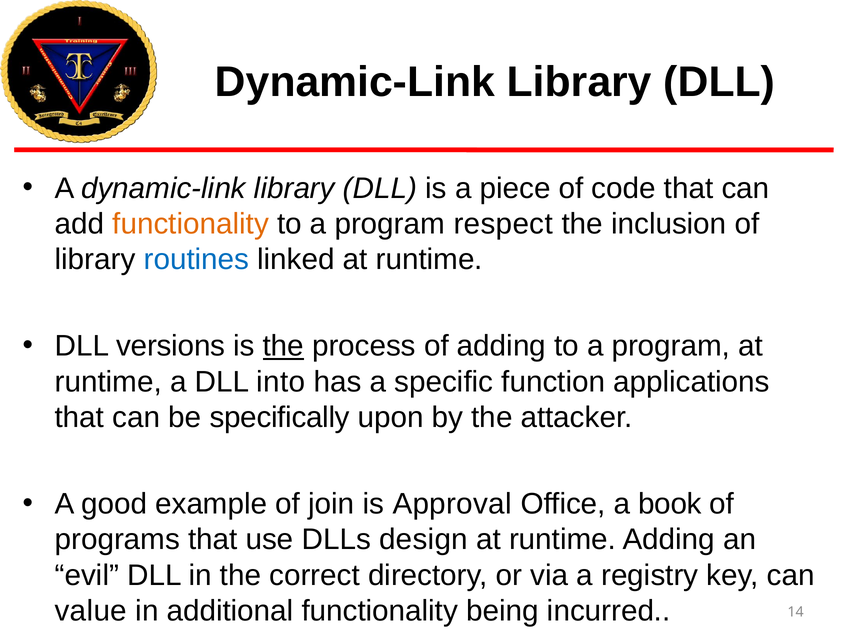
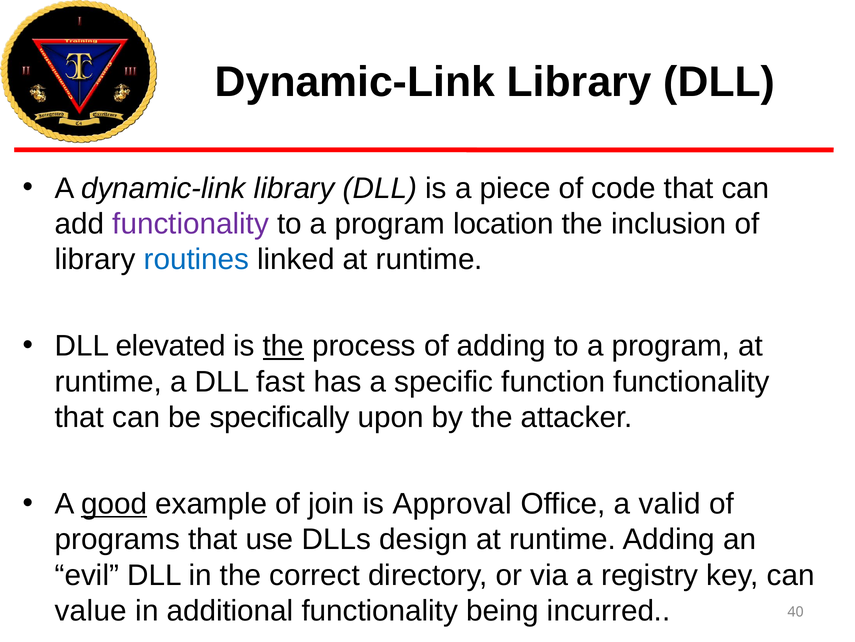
functionality at (191, 224) colour: orange -> purple
respect: respect -> location
versions: versions -> elevated
into: into -> fast
function applications: applications -> functionality
good underline: none -> present
book: book -> valid
14: 14 -> 40
